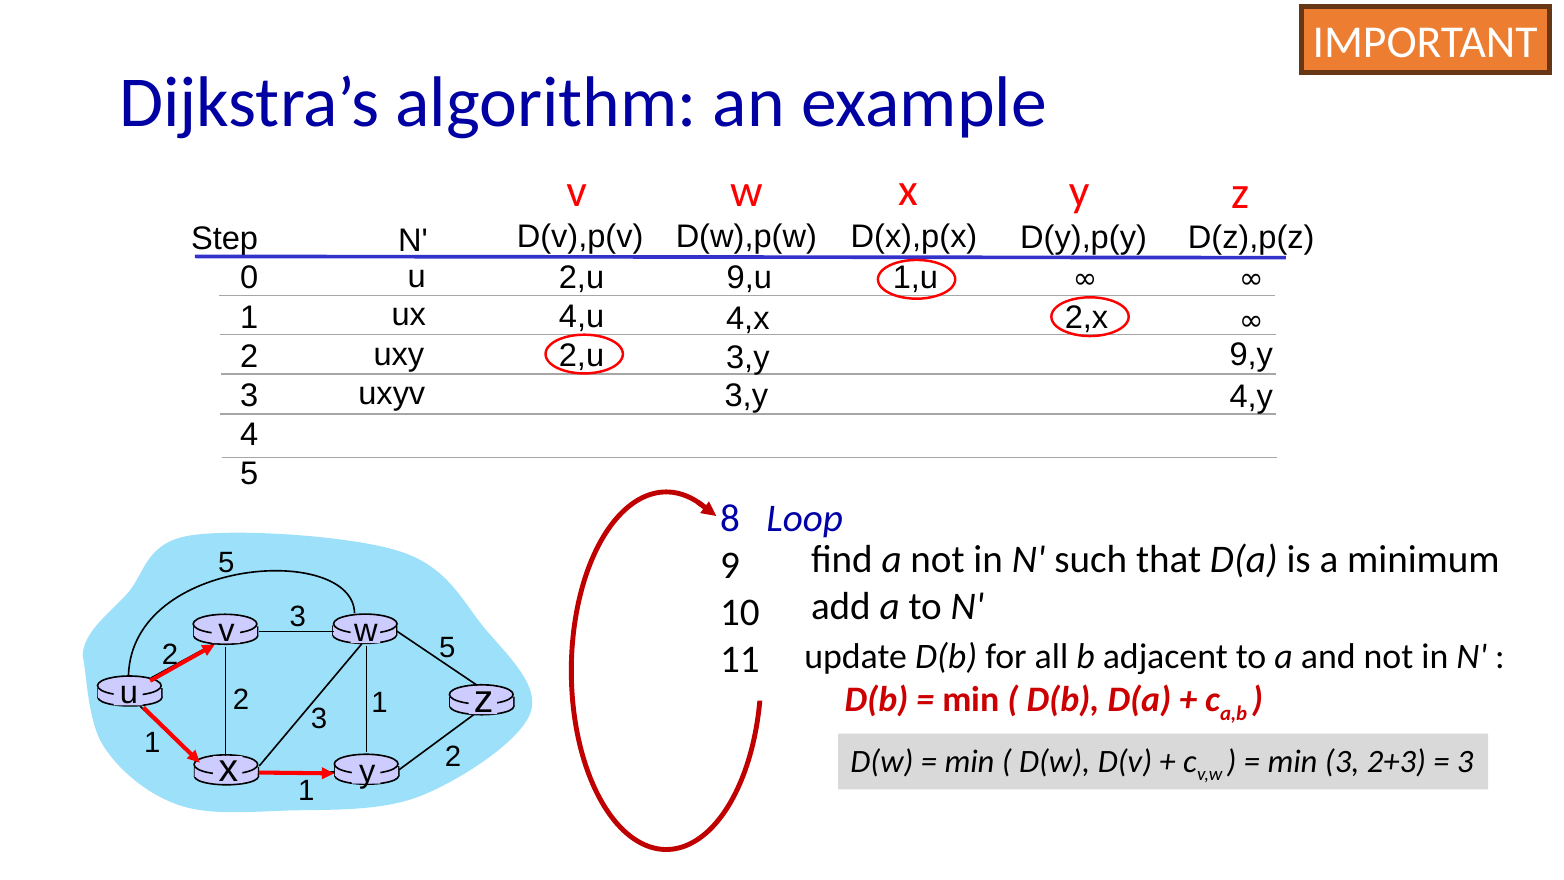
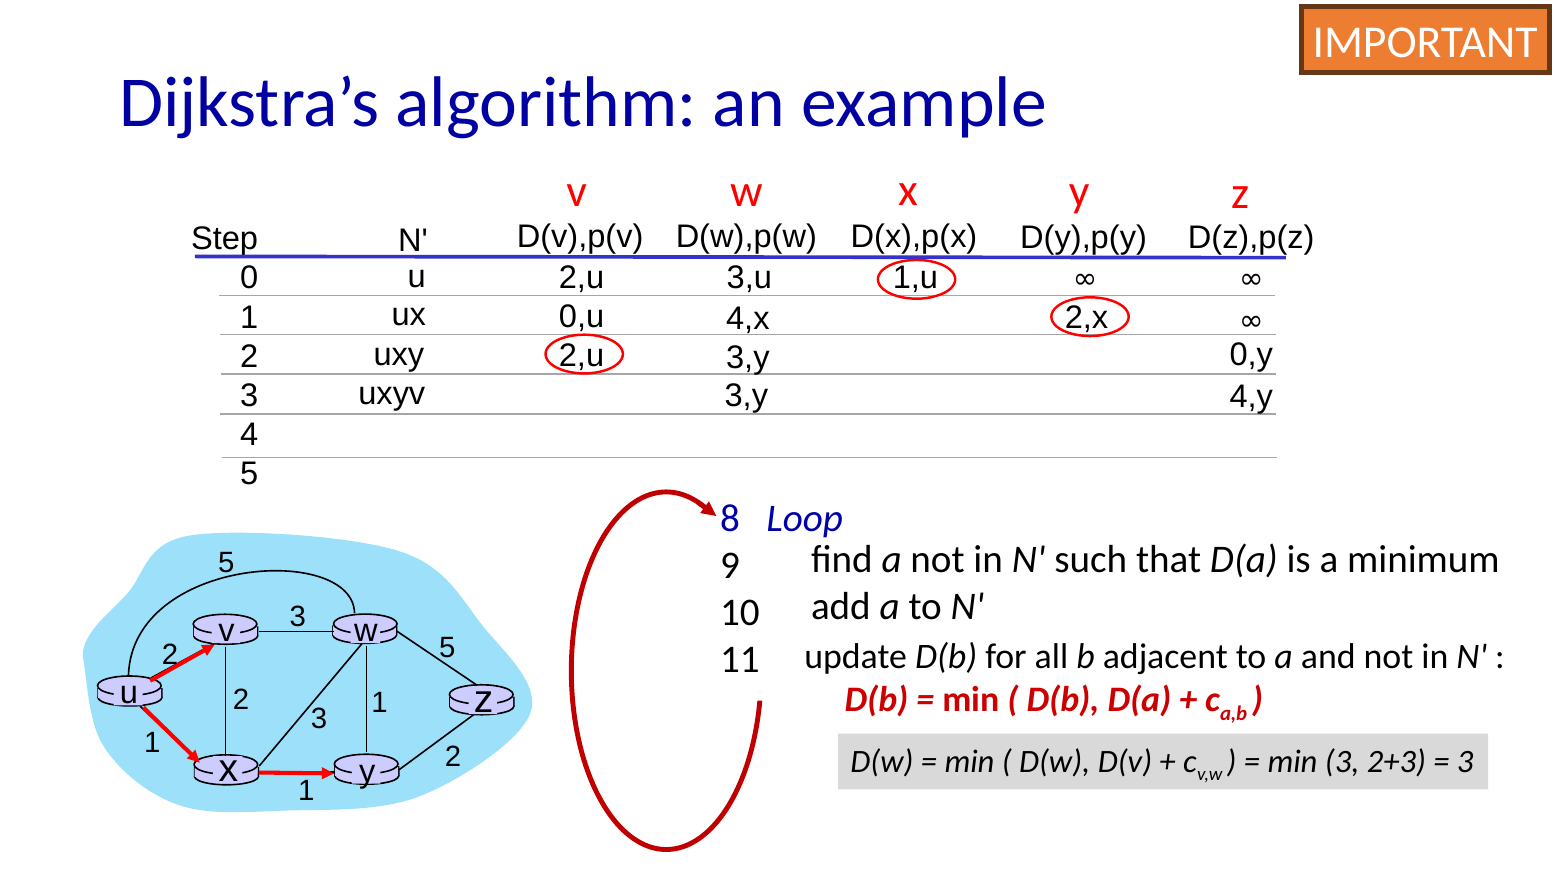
9,u: 9,u -> 3,u
4,u: 4,u -> 0,u
9,y: 9,y -> 0,y
